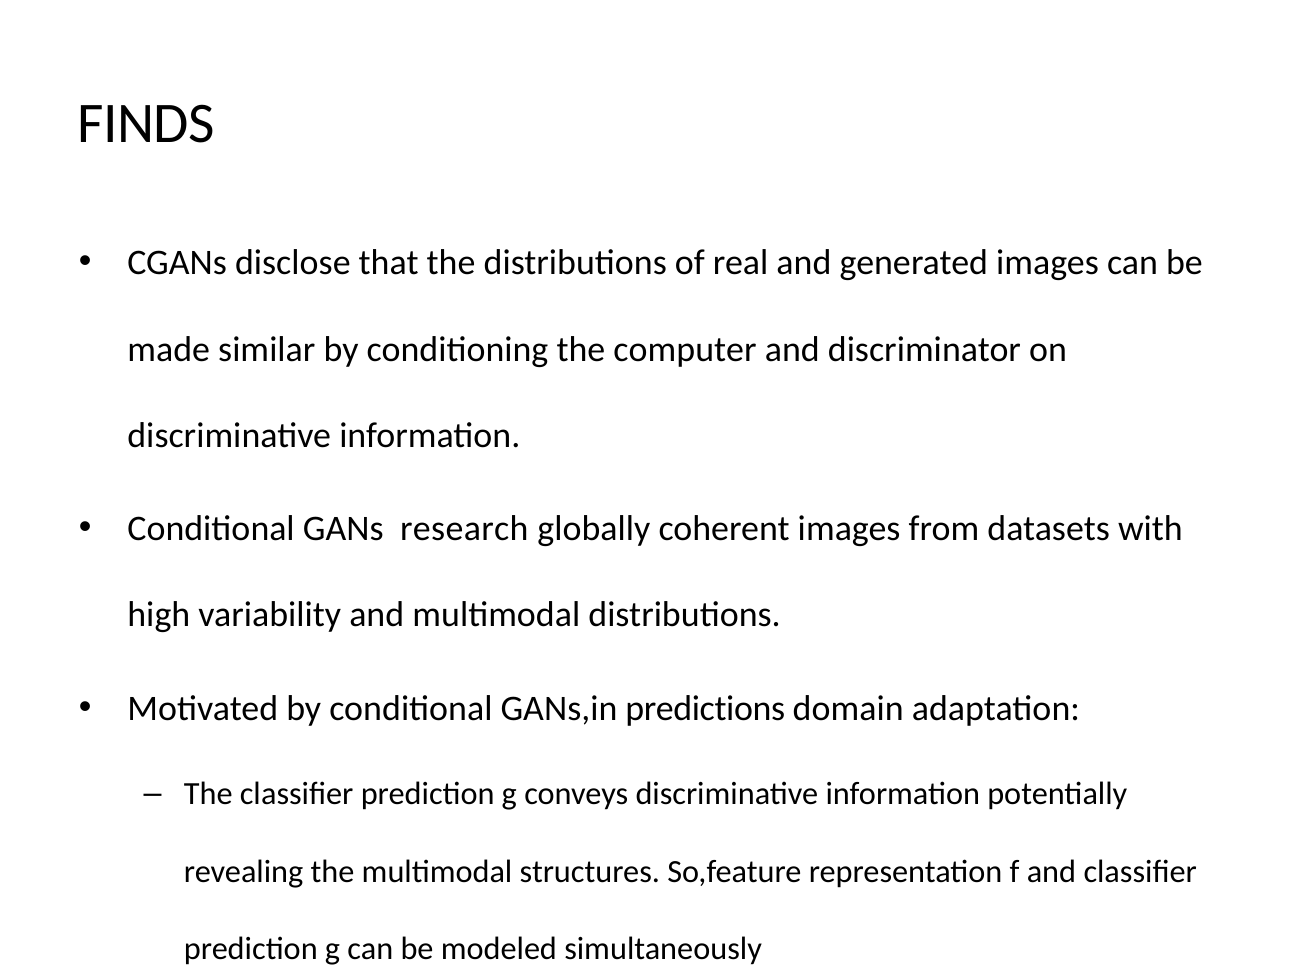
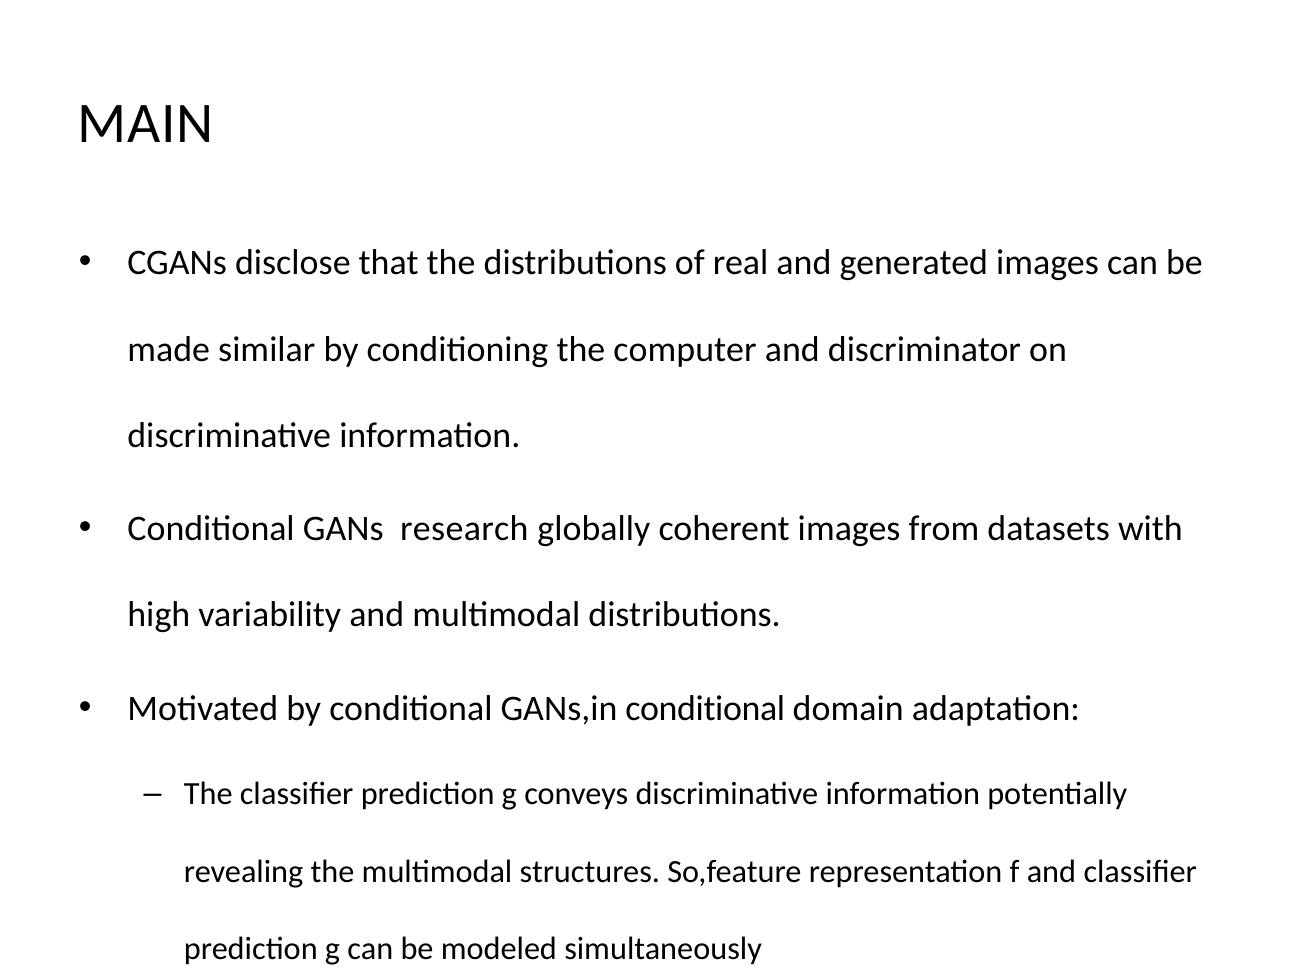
FINDS: FINDS -> MAIN
GANs,in predictions: predictions -> conditional
